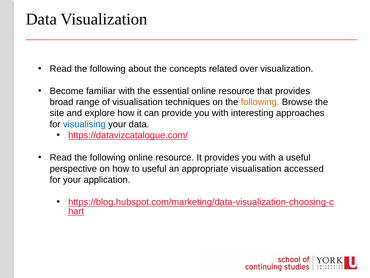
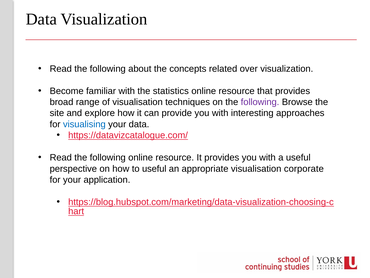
essential: essential -> statistics
following at (260, 102) colour: orange -> purple
accessed: accessed -> corporate
